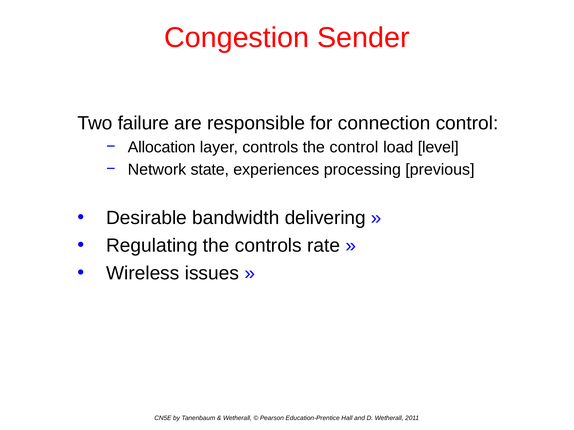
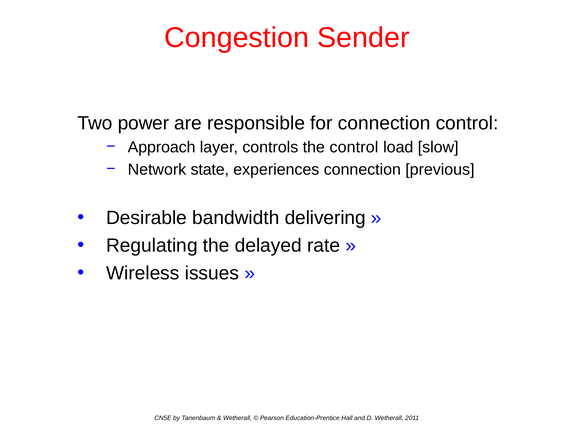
failure: failure -> power
Allocation: Allocation -> Approach
level: level -> slow
experiences processing: processing -> connection
the controls: controls -> delayed
